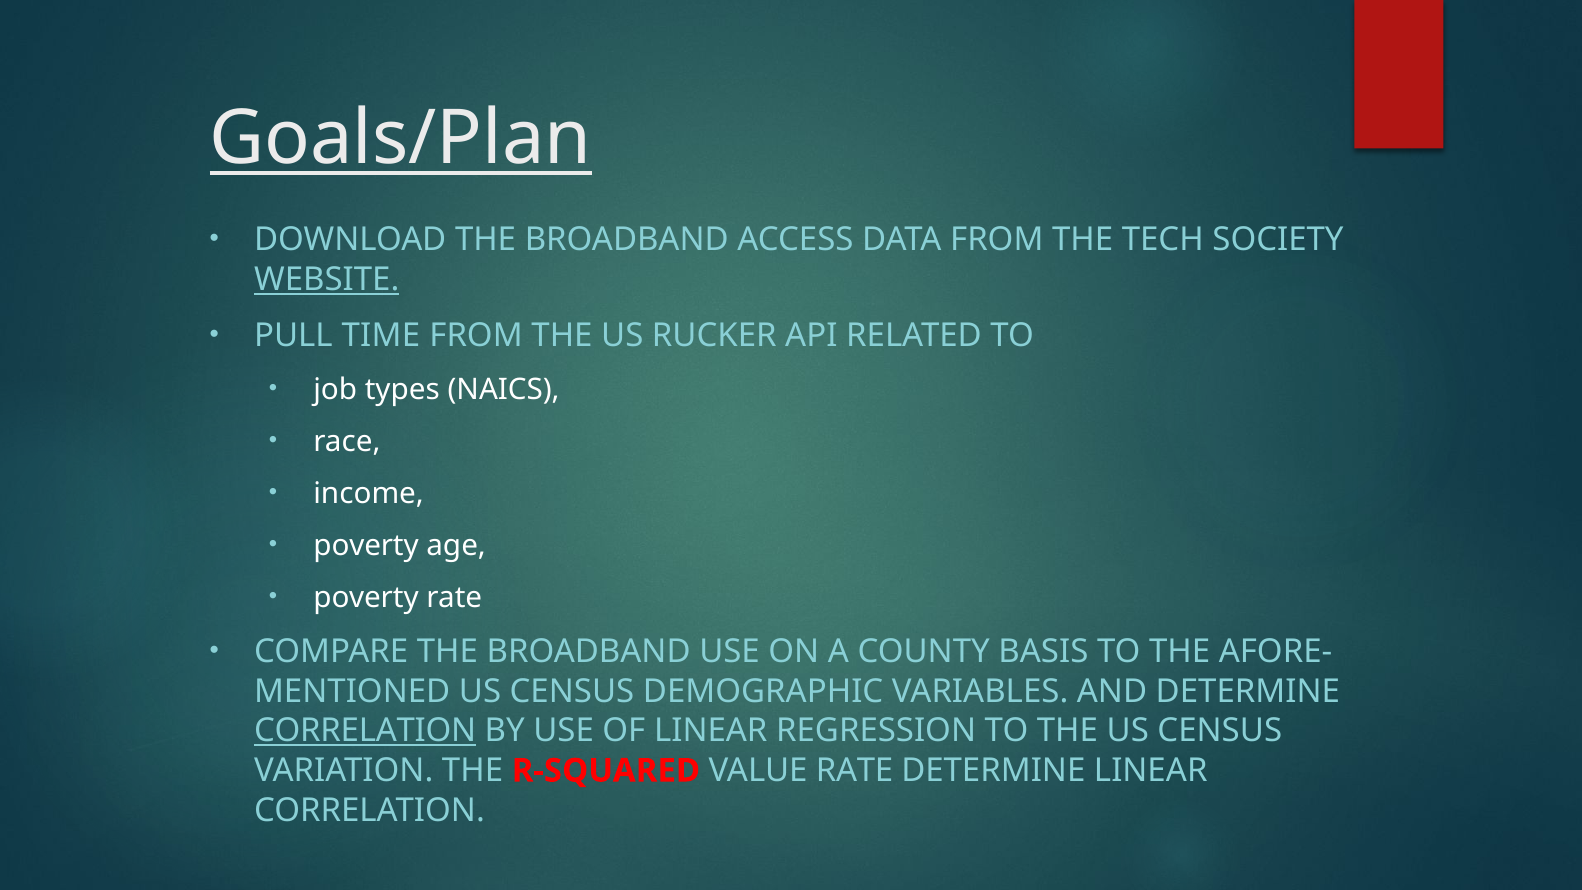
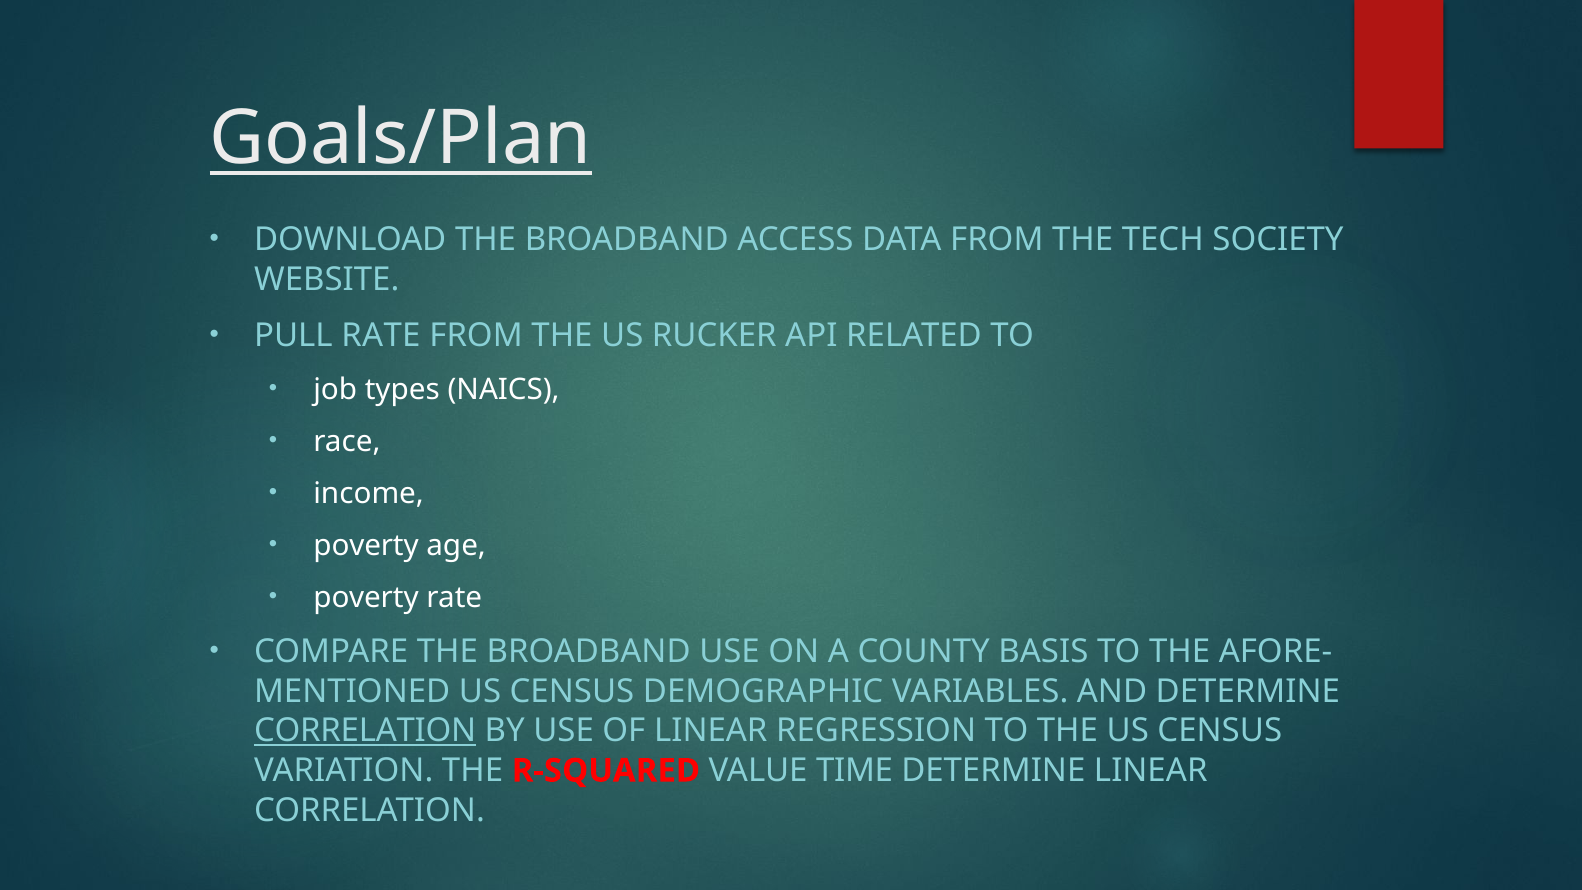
WEBSITE underline: present -> none
PULL TIME: TIME -> RATE
VALUE RATE: RATE -> TIME
